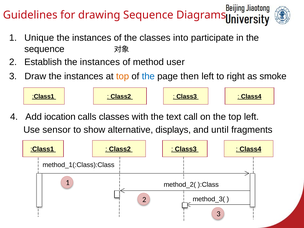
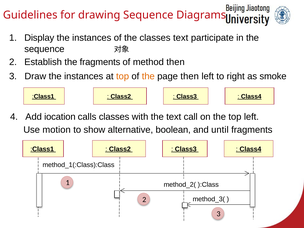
Unique: Unique -> Display
classes into: into -> text
Establish the instances: instances -> fragments
method user: user -> then
the at (148, 76) colour: blue -> orange
sensor: sensor -> motion
displays: displays -> boolean
